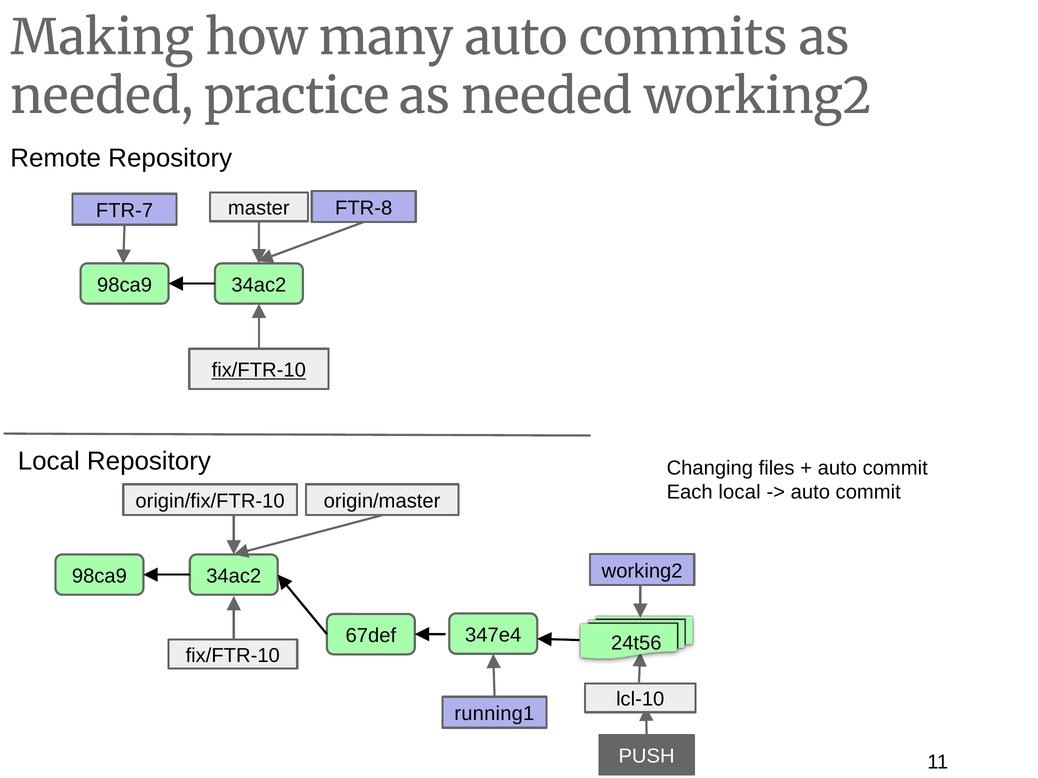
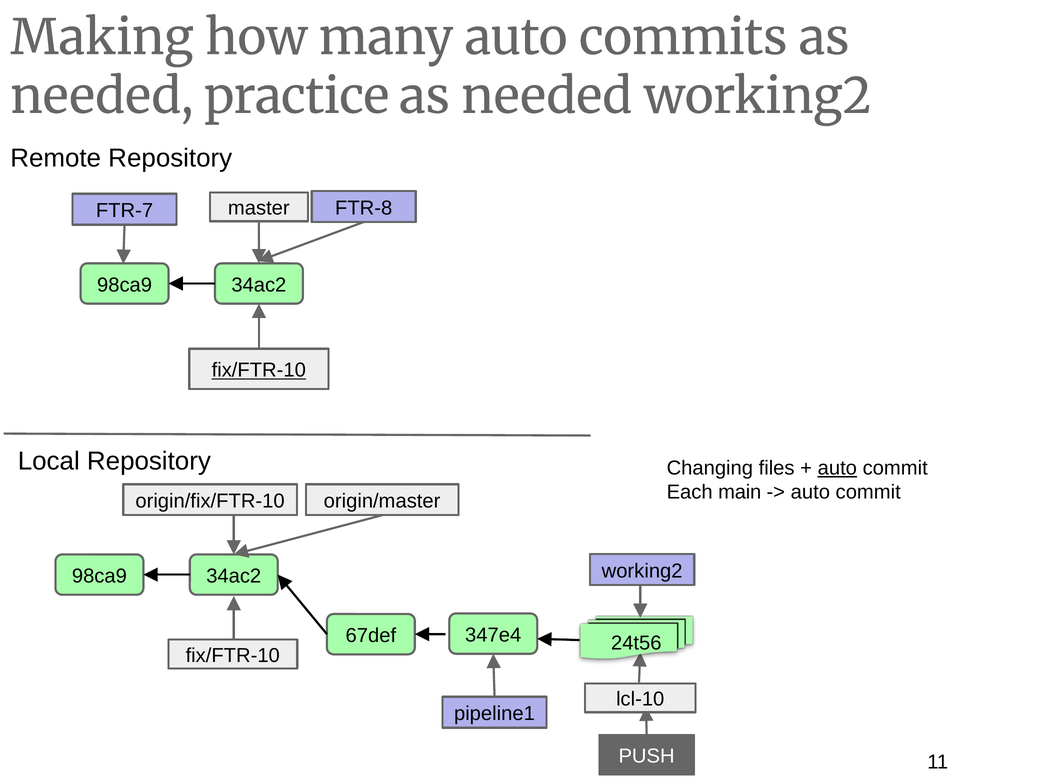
auto at (837, 468) underline: none -> present
Each local: local -> main
running1: running1 -> pipeline1
